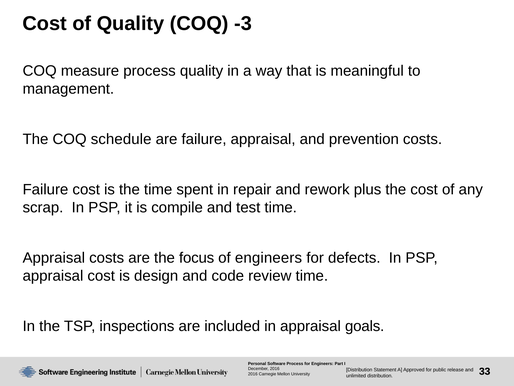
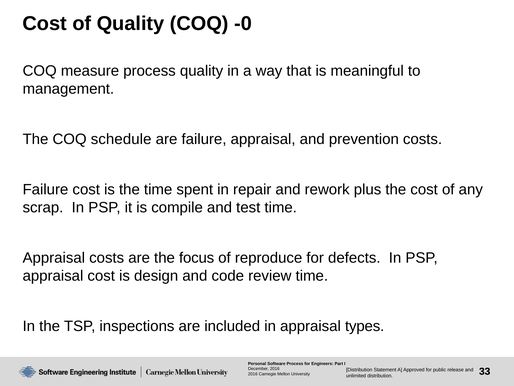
-3: -3 -> -0
of engineers: engineers -> reproduce
goals: goals -> types
